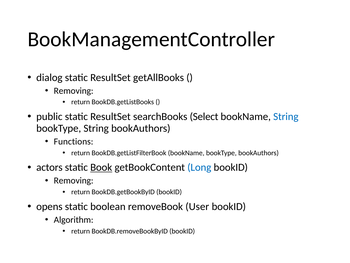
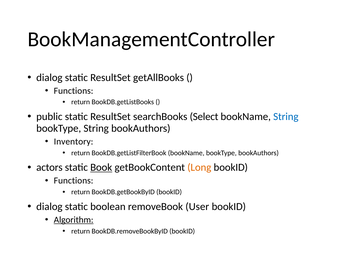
Removing at (74, 91): Removing -> Functions
Functions: Functions -> Inventory
Long colour: blue -> orange
Removing at (74, 180): Removing -> Functions
opens at (49, 206): opens -> dialog
Algorithm underline: none -> present
